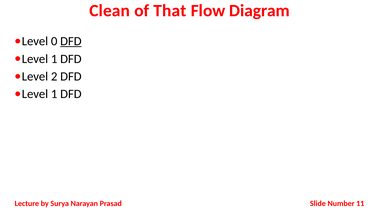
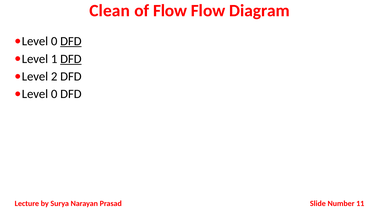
of That: That -> Flow
DFD at (71, 59) underline: none -> present
1 at (54, 94): 1 -> 0
